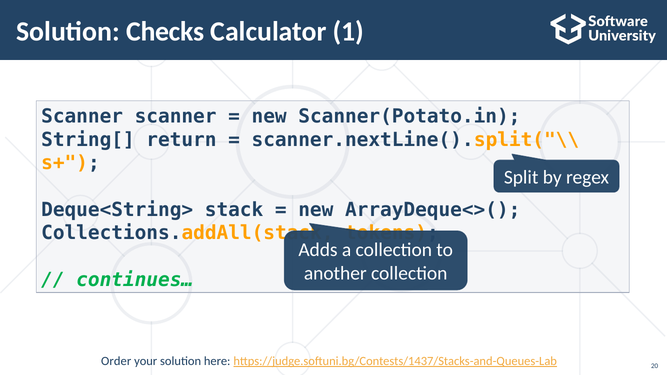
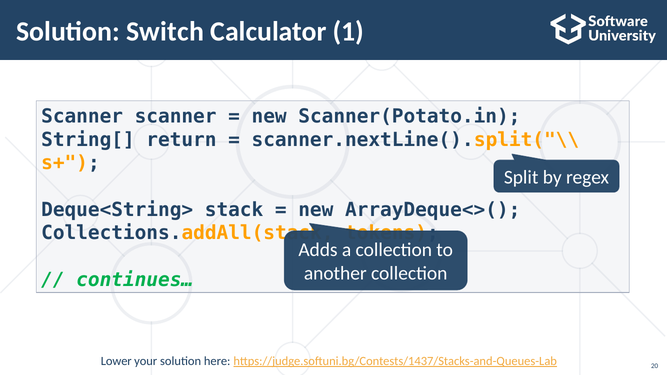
Checks: Checks -> Switch
Order: Order -> Lower
